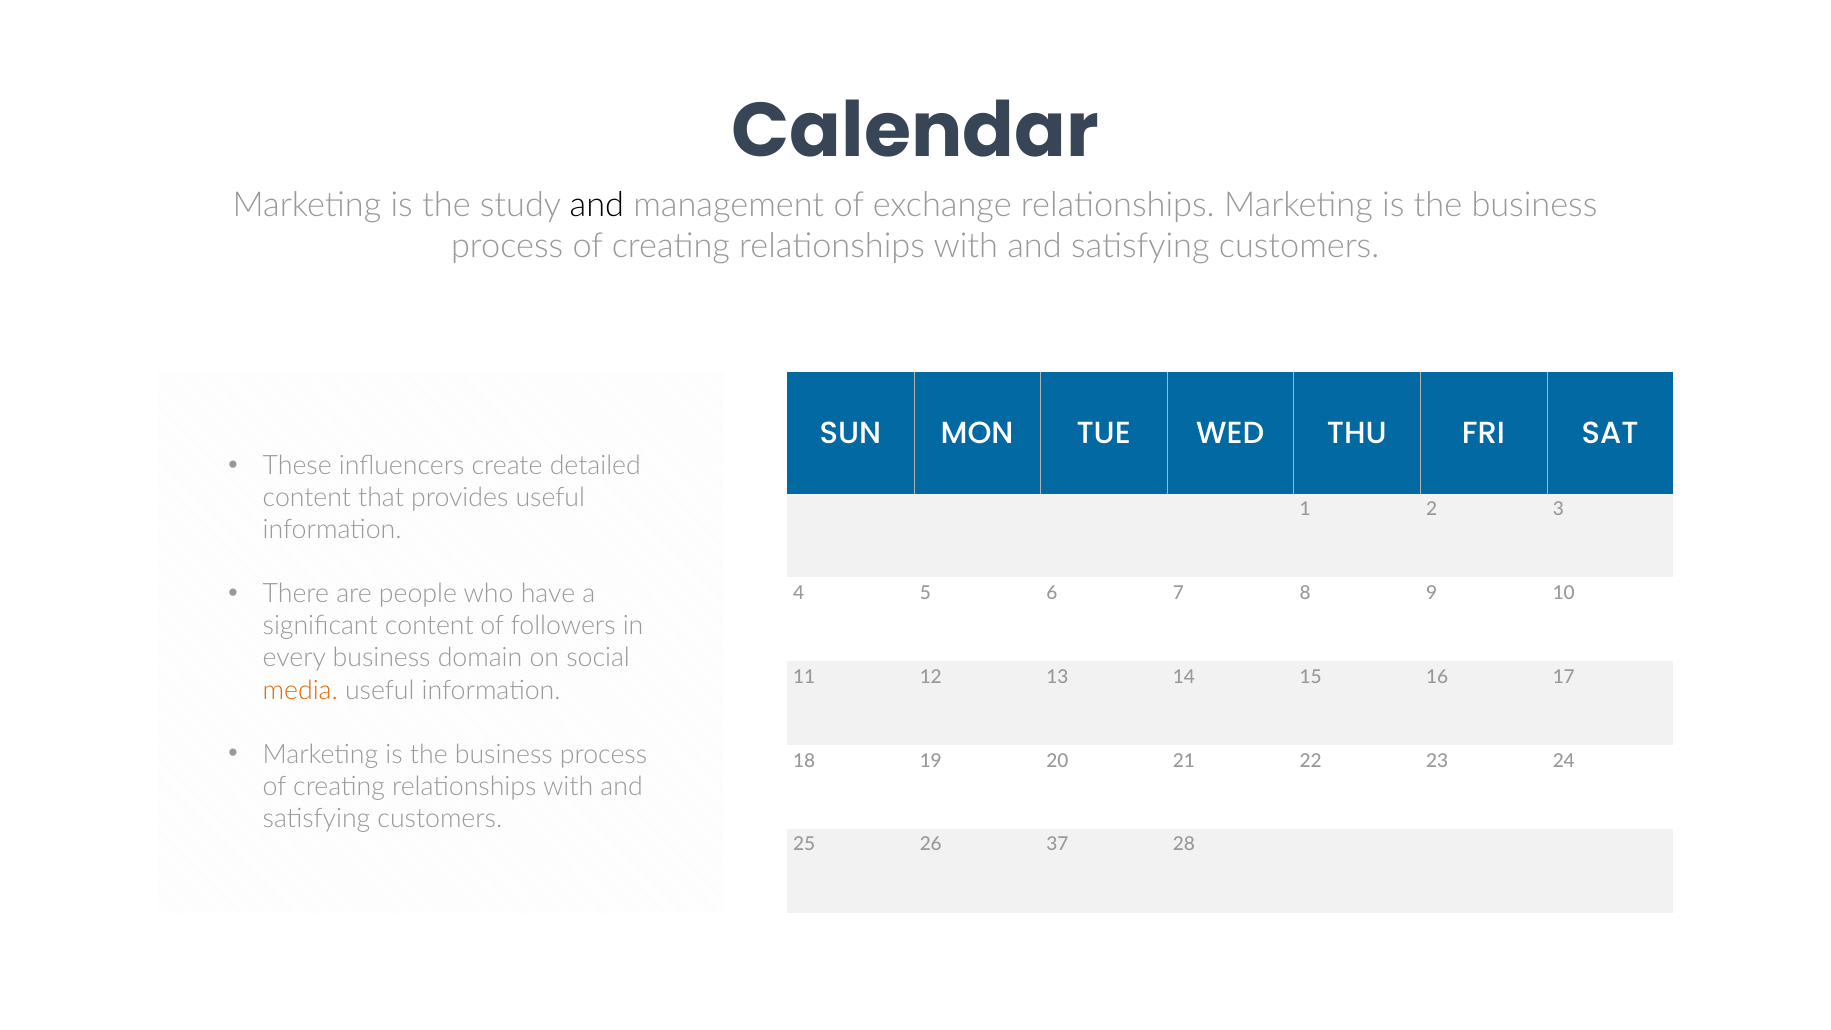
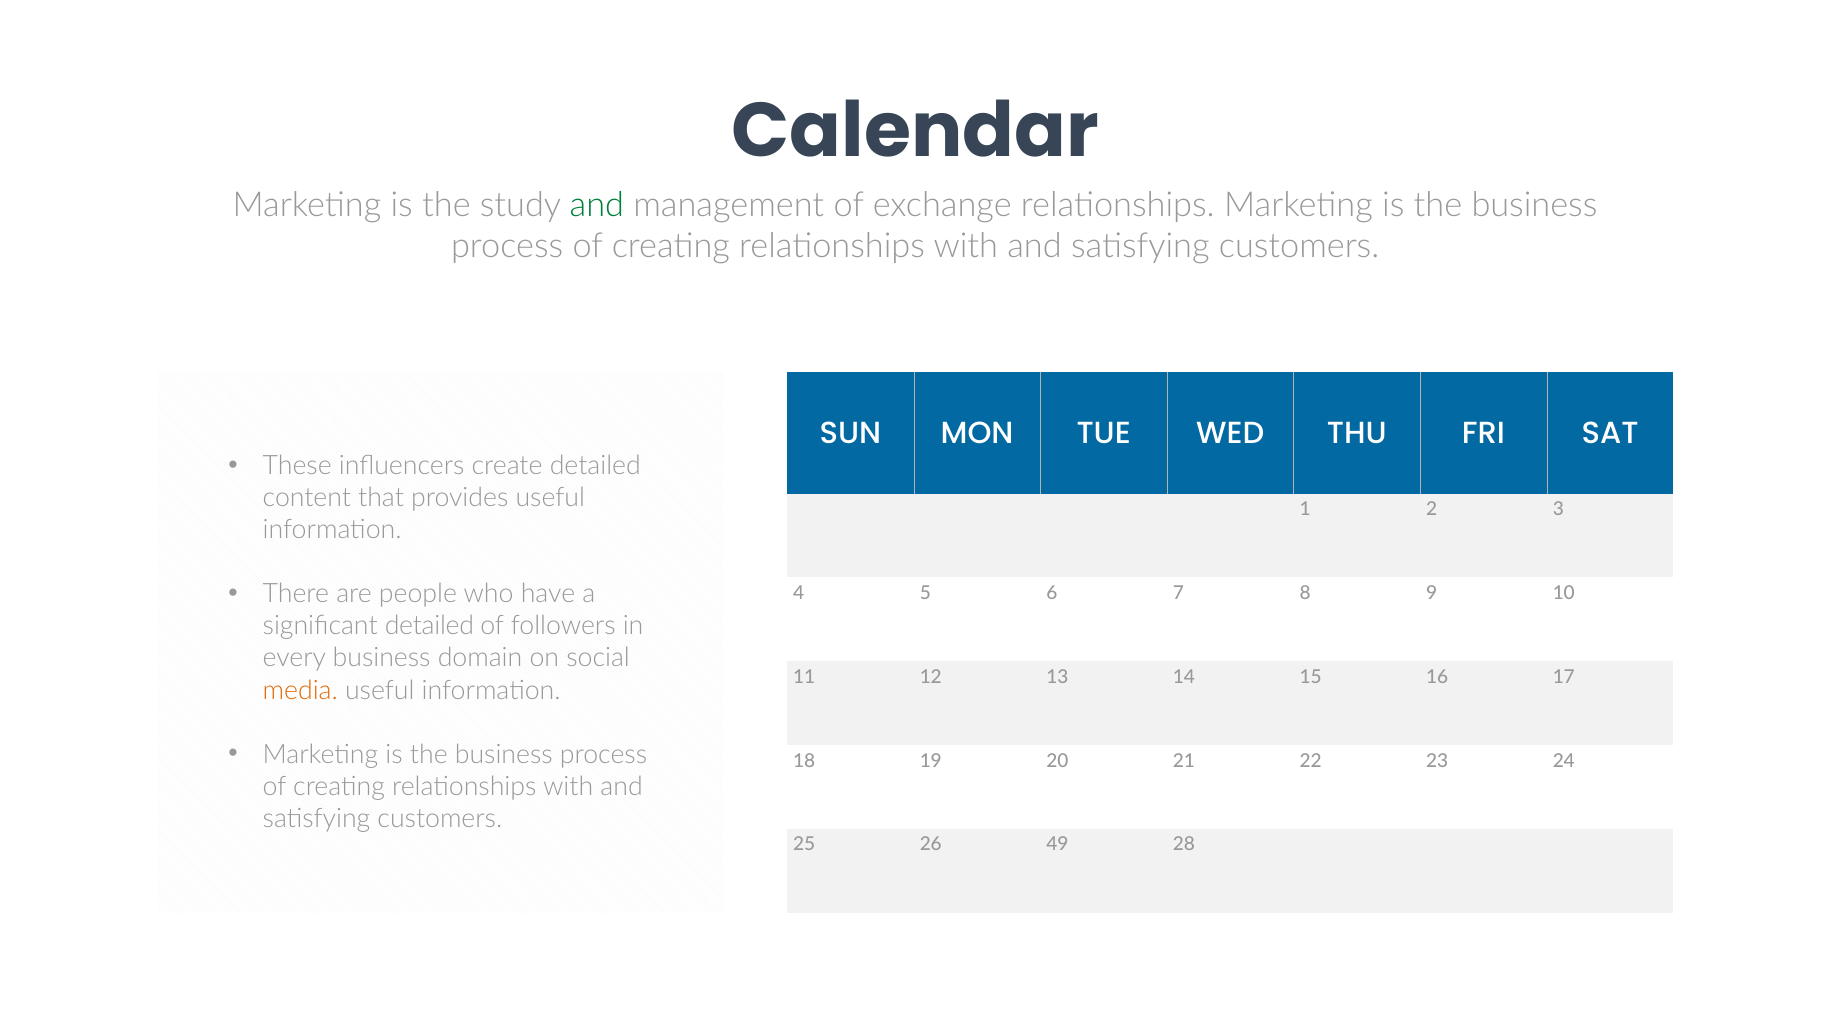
and at (597, 205) colour: black -> green
significant content: content -> detailed
37: 37 -> 49
